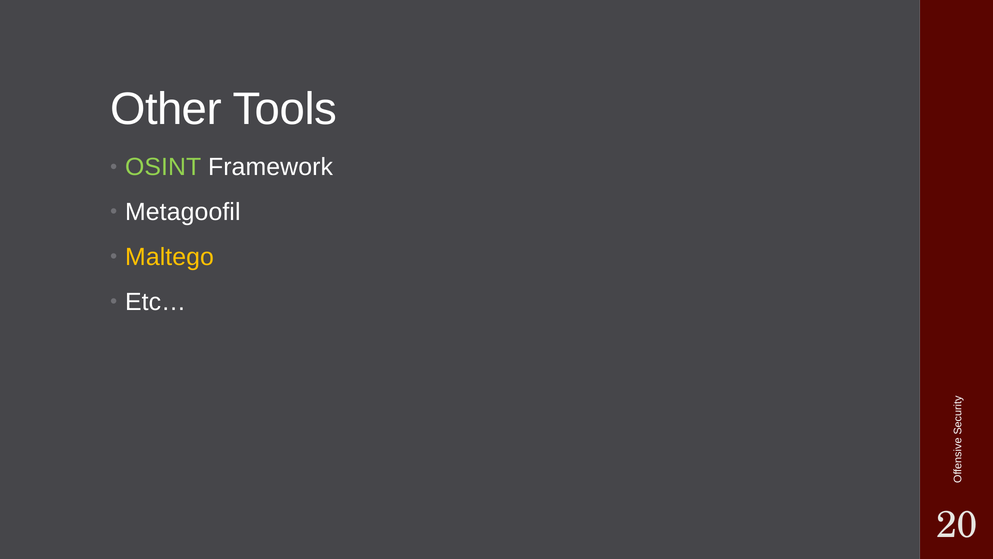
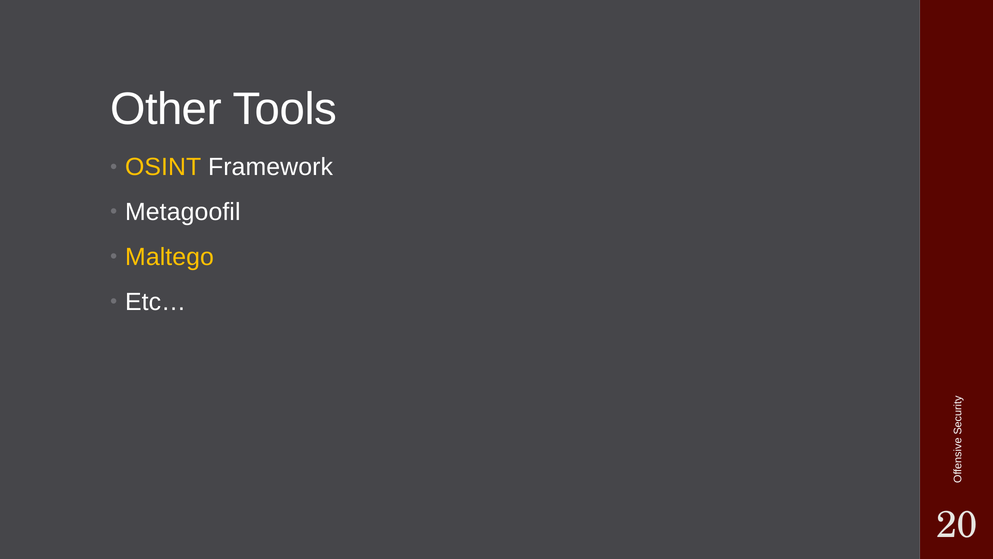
OSINT colour: light green -> yellow
